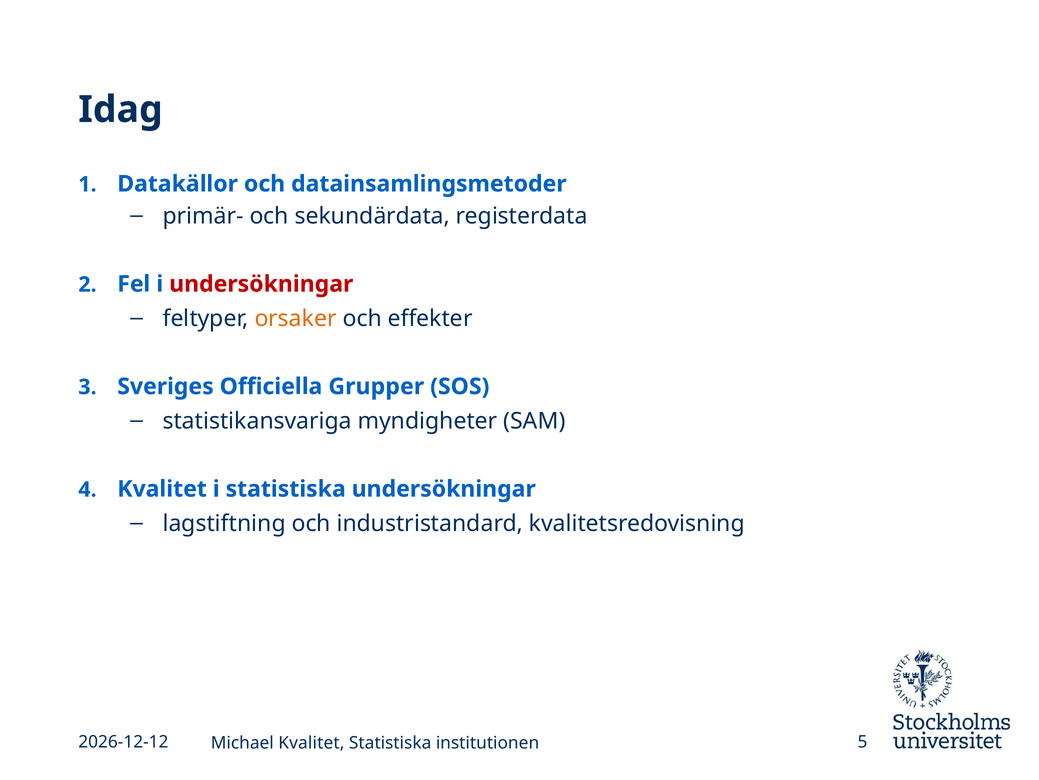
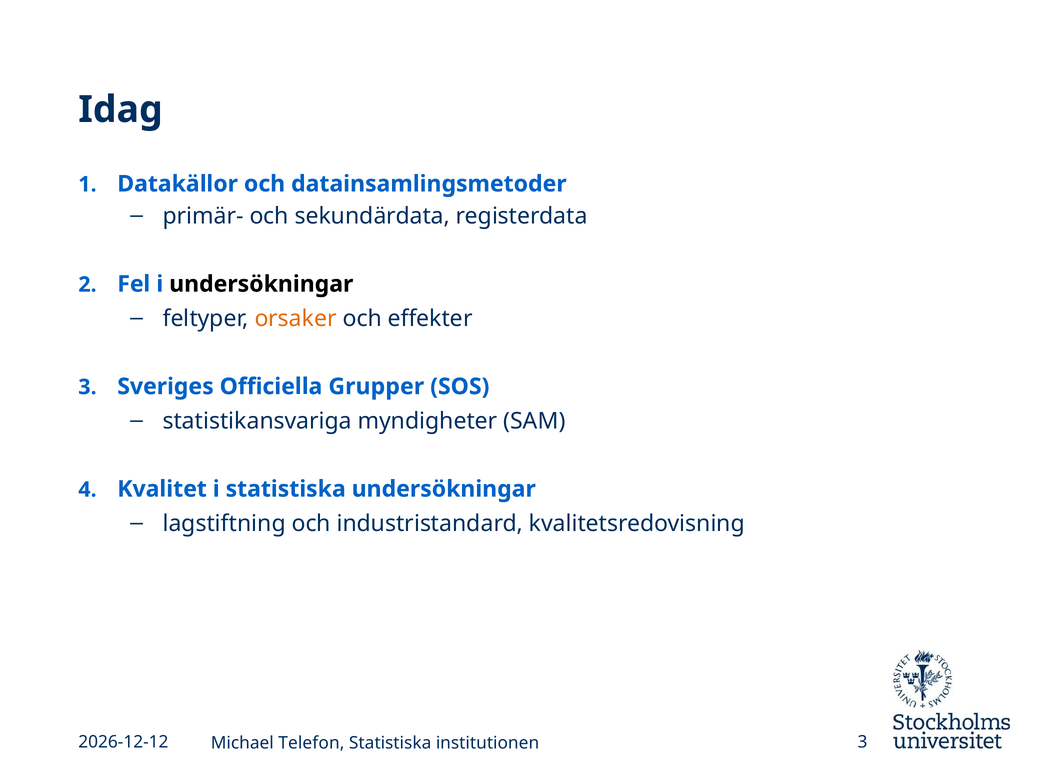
undersökningar at (261, 284) colour: red -> black
Michael Kvalitet: Kvalitet -> Telefon
institutionen 5: 5 -> 3
